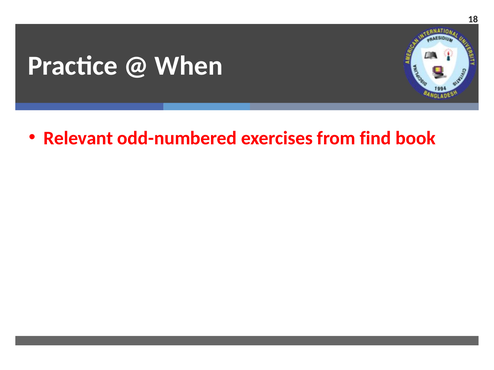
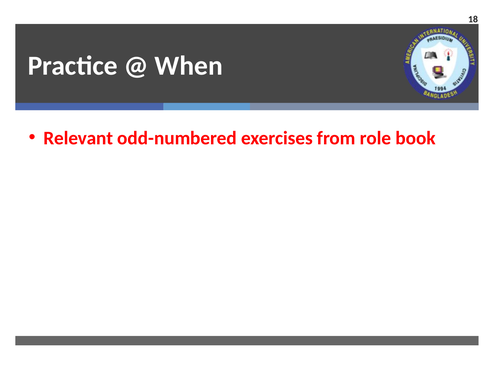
find: find -> role
